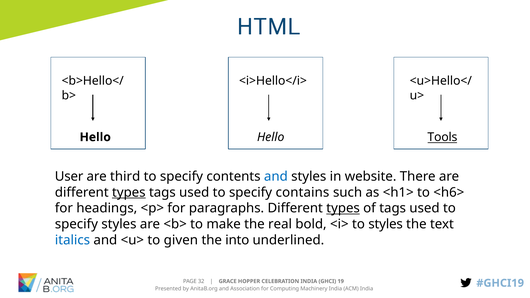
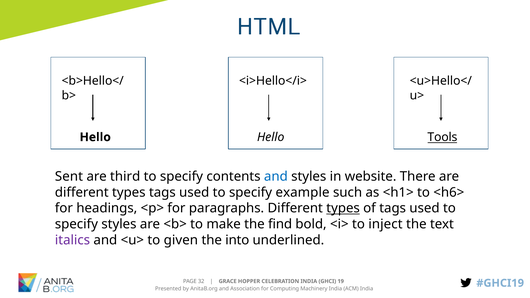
User: User -> Sent
types at (129, 192) underline: present -> none
contains: contains -> example
real: real -> find
to styles: styles -> inject
italics colour: blue -> purple
